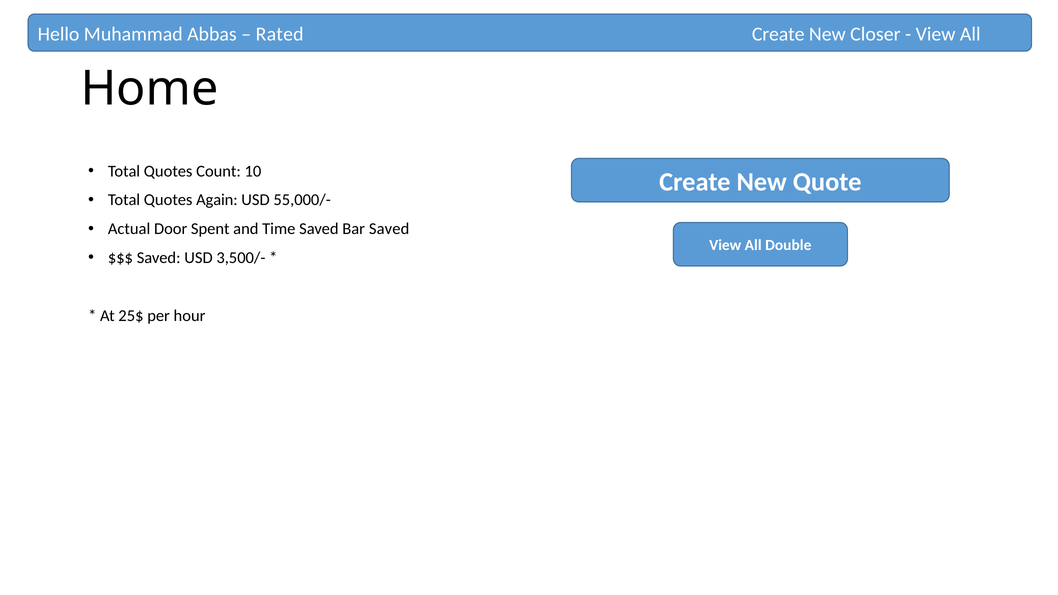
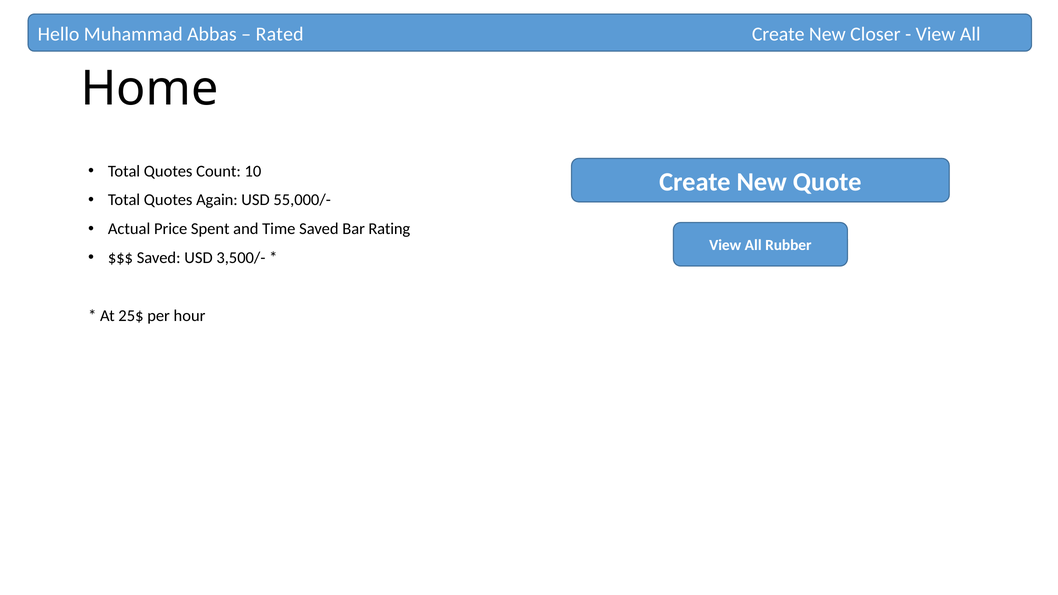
Door: Door -> Price
Bar Saved: Saved -> Rating
Double: Double -> Rubber
